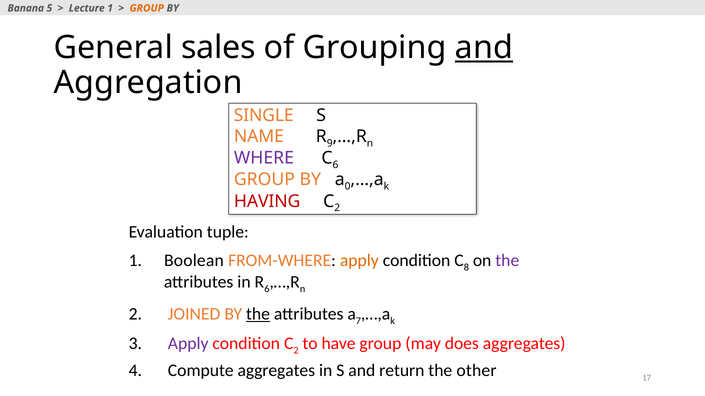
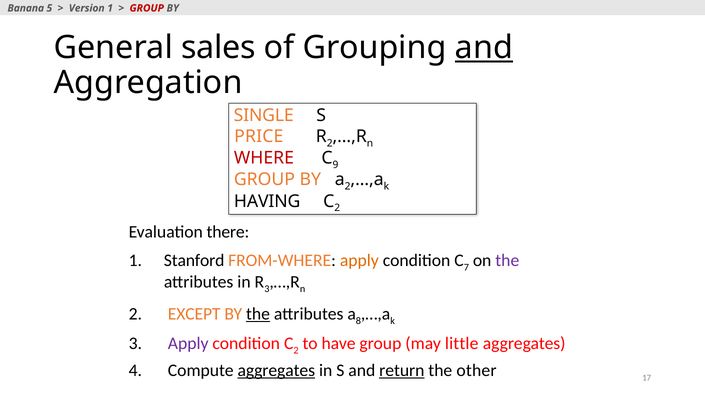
Lecture: Lecture -> Version
GROUP at (147, 8) colour: orange -> red
NAME: NAME -> PRICE
9 at (330, 143): 9 -> 2
WHERE colour: purple -> red
6 at (335, 165): 6 -> 9
0 at (348, 187): 0 -> 2
HAVING colour: red -> black
tuple: tuple -> there
Boolean: Boolean -> Stanford
8: 8 -> 7
6 at (267, 289): 6 -> 3
JOINED: JOINED -> EXCEPT
7: 7 -> 8
does: does -> little
aggregates at (276, 371) underline: none -> present
return underline: none -> present
